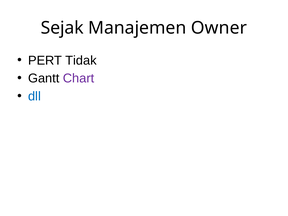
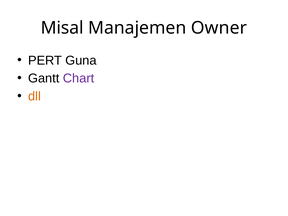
Sejak: Sejak -> Misal
Tidak: Tidak -> Guna
dll colour: blue -> orange
